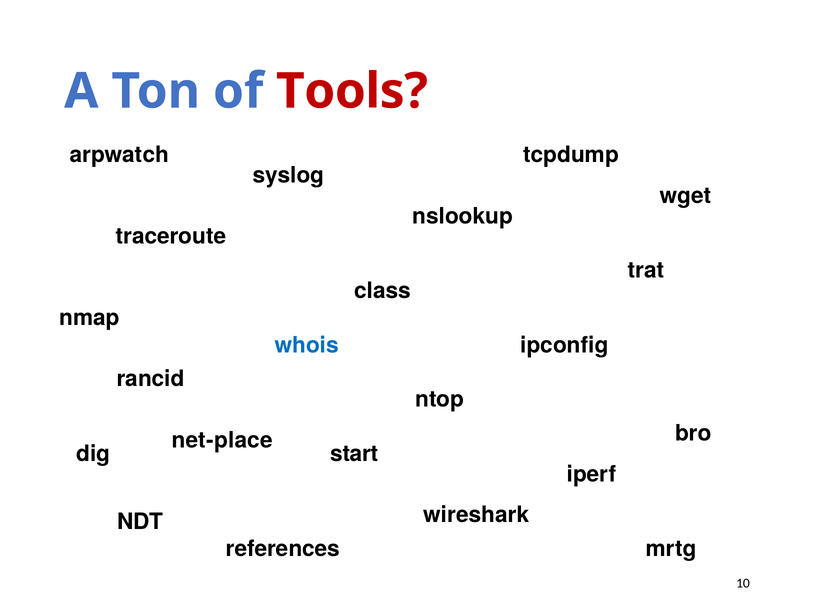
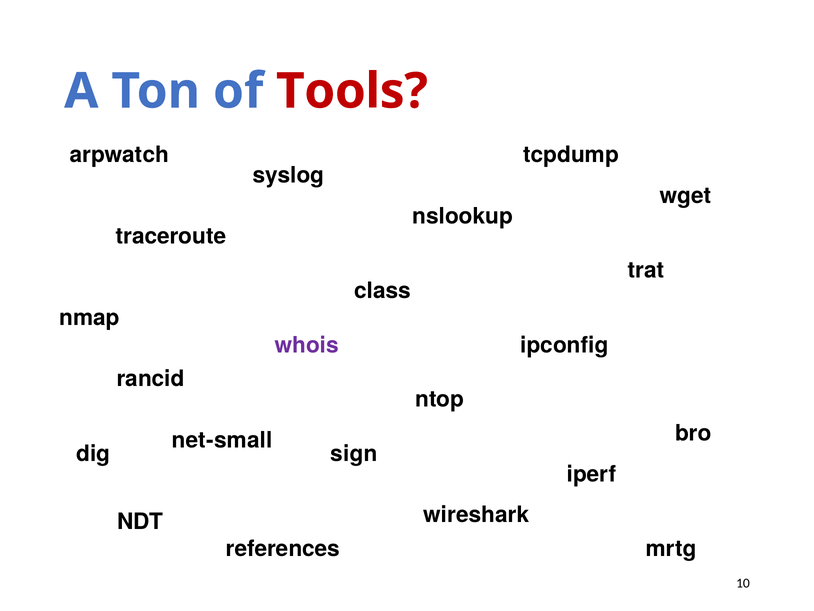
whois colour: blue -> purple
net-place: net-place -> net-small
start: start -> sign
